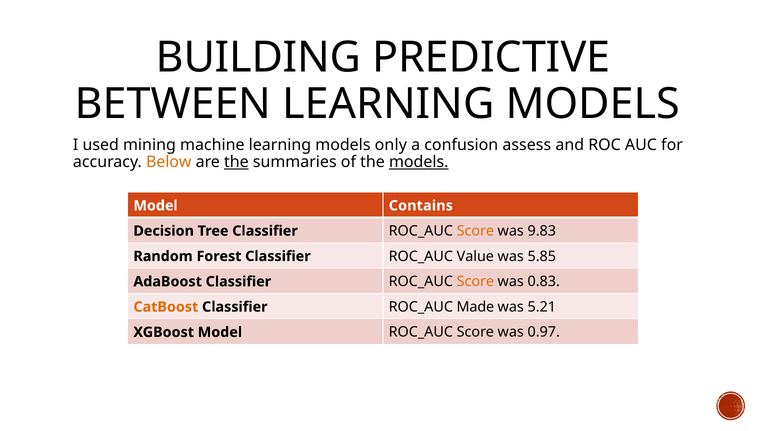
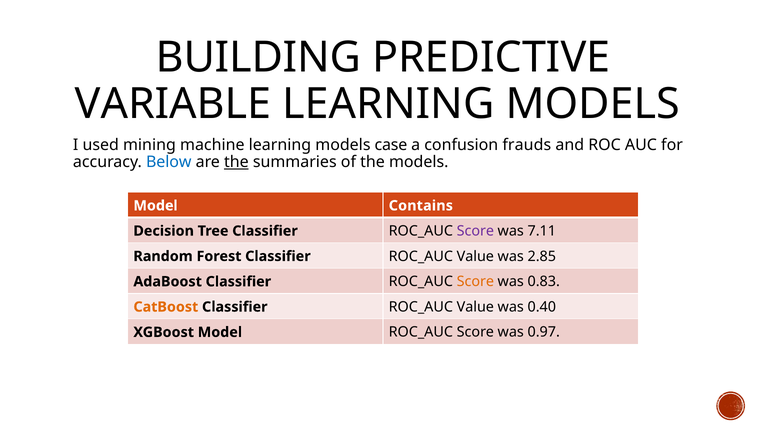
BETWEEN: BETWEEN -> VARIABLE
only: only -> case
assess: assess -> frauds
Below colour: orange -> blue
models at (419, 162) underline: present -> none
Score at (475, 231) colour: orange -> purple
9.83: 9.83 -> 7.11
5.85: 5.85 -> 2.85
Made at (475, 307): Made -> Value
5.21: 5.21 -> 0.40
